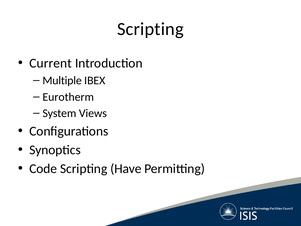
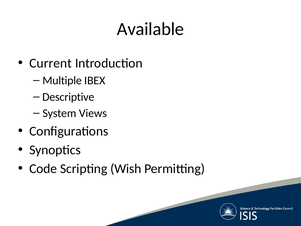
Scripting at (150, 29): Scripting -> Available
Eurotherm: Eurotherm -> Descriptive
Have: Have -> Wish
